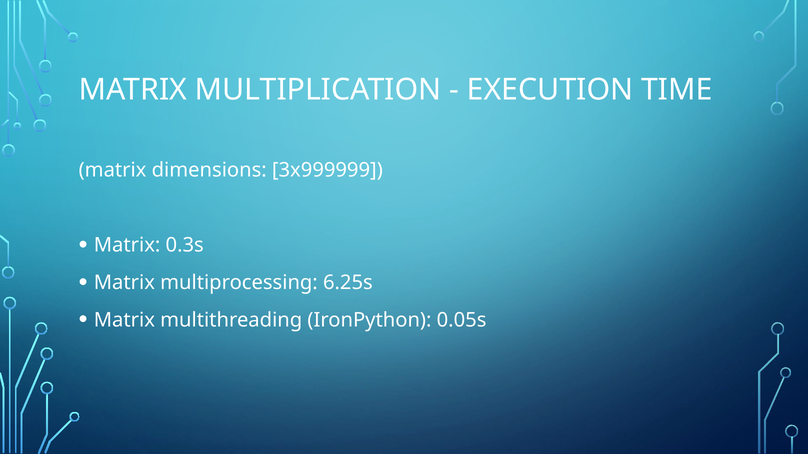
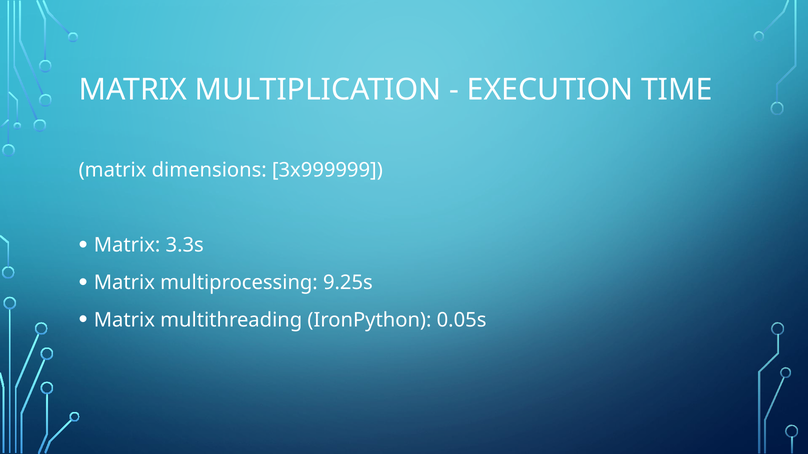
0.3s: 0.3s -> 3.3s
6.25s: 6.25s -> 9.25s
